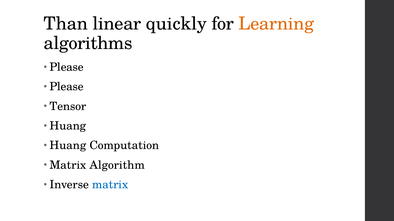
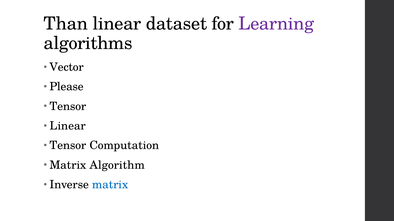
quickly: quickly -> dataset
Learning colour: orange -> purple
Please at (67, 67): Please -> Vector
Huang at (68, 126): Huang -> Linear
Huang at (68, 146): Huang -> Tensor
